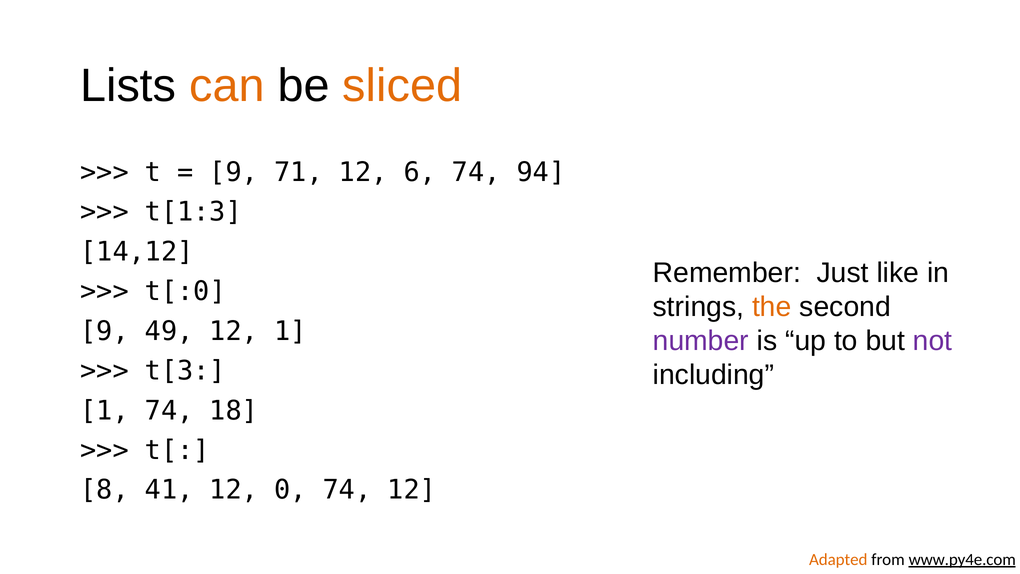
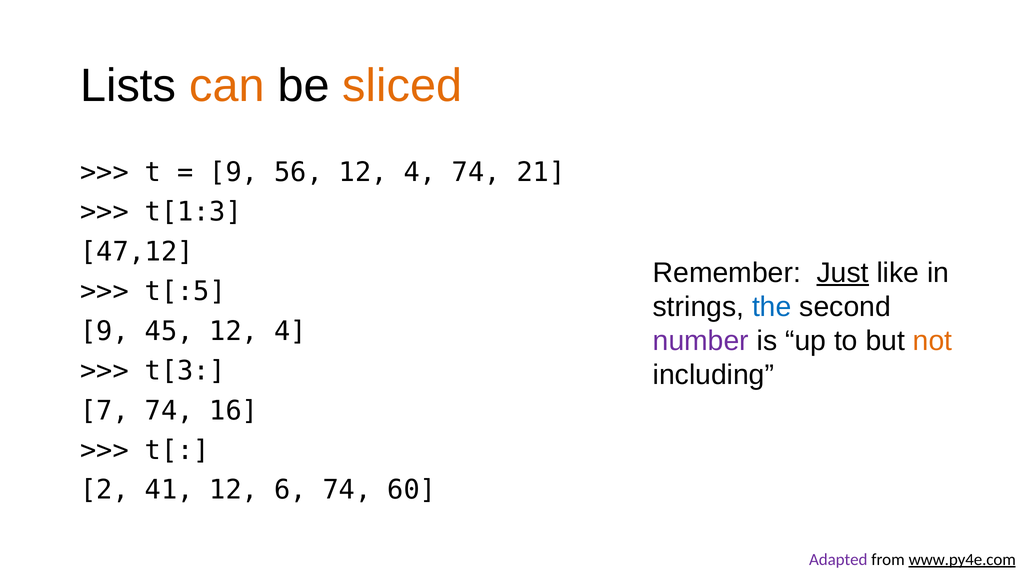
71: 71 -> 56
6 at (420, 172): 6 -> 4
94: 94 -> 21
14,12: 14,12 -> 47,12
Just underline: none -> present
t[:0: t[:0 -> t[:5
the colour: orange -> blue
49: 49 -> 45
1 at (290, 331): 1 -> 4
not colour: purple -> orange
1 at (105, 410): 1 -> 7
18: 18 -> 16
8: 8 -> 2
0: 0 -> 6
74 12: 12 -> 60
Adapted colour: orange -> purple
